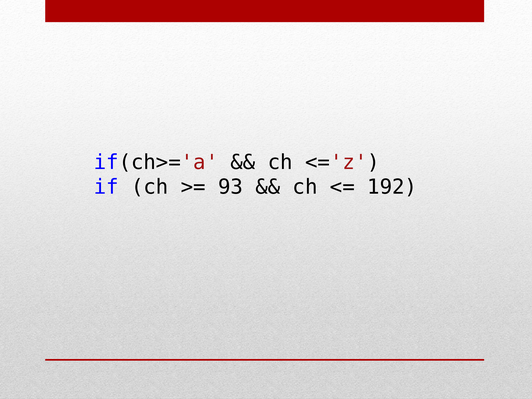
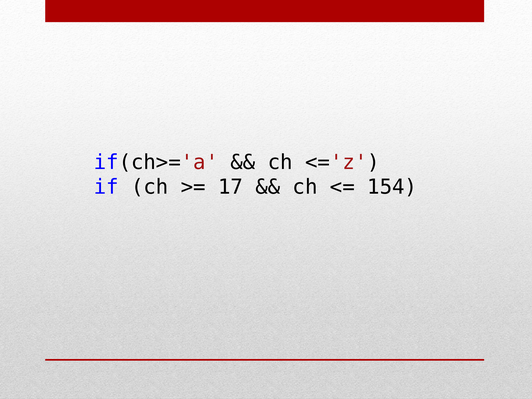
93: 93 -> 17
192: 192 -> 154
